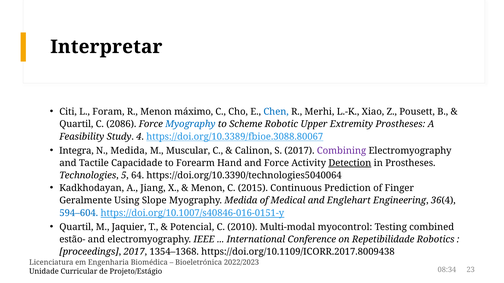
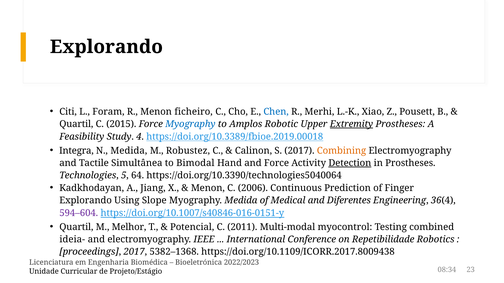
Interpretar at (106, 47): Interpretar -> Explorando
máximo: máximo -> ficheiro
2086: 2086 -> 2015
Scheme: Scheme -> Amplos
Extremity underline: none -> present
https://doi.org/10.3389/fbioe.3088.80067: https://doi.org/10.3389/fbioe.3088.80067 -> https://doi.org/10.3389/fbioe.2019.00018
Muscular: Muscular -> Robustez
Combining colour: purple -> orange
Capacidade: Capacidade -> Simultânea
Forearm: Forearm -> Bimodal
2015: 2015 -> 2006
Geralmente at (86, 201): Geralmente -> Explorando
Englehart: Englehart -> Diferentes
594–604 colour: blue -> purple
Jaquier: Jaquier -> Melhor
2010: 2010 -> 2011
estão-: estão- -> ideia-
1354–1368: 1354–1368 -> 5382–1368
